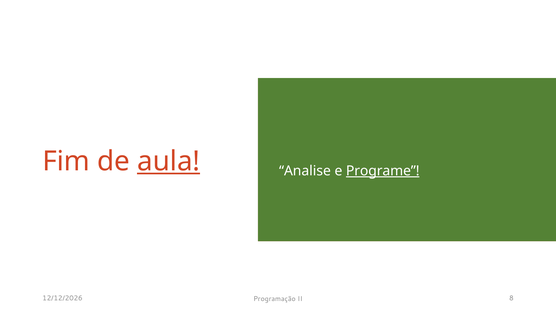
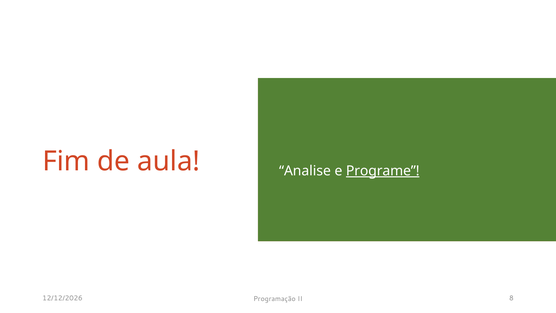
aula underline: present -> none
